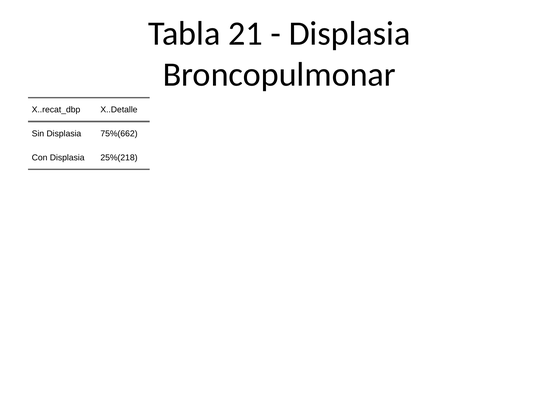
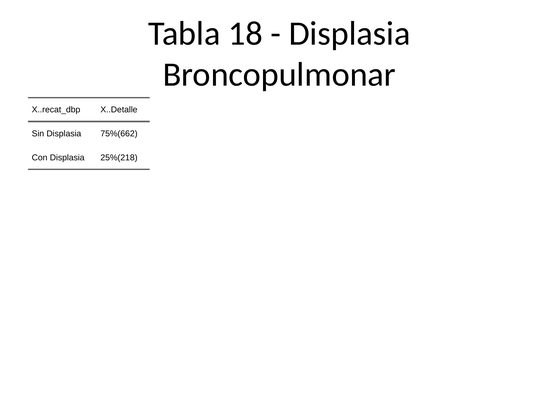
21: 21 -> 18
